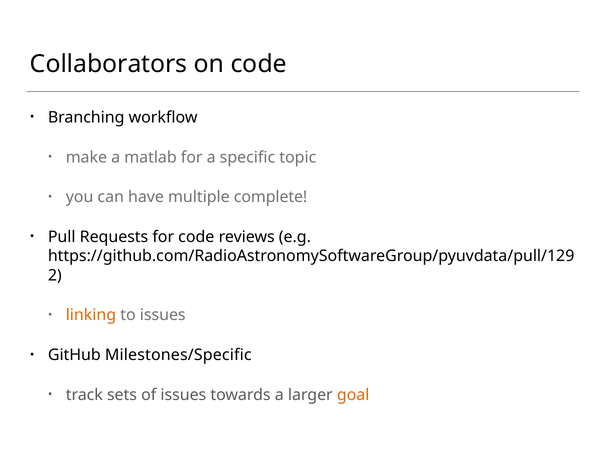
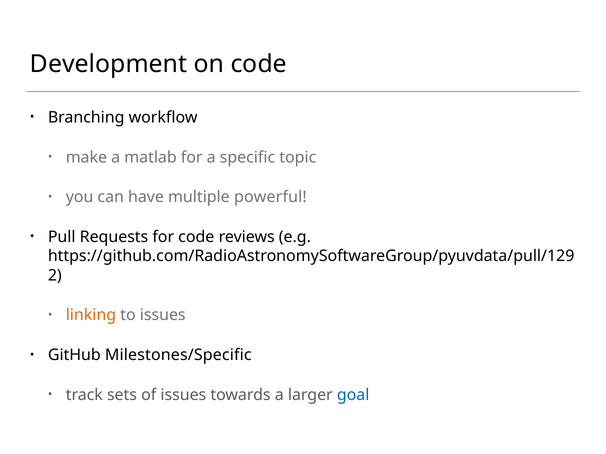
Collaborators: Collaborators -> Development
complete: complete -> powerful
goal colour: orange -> blue
